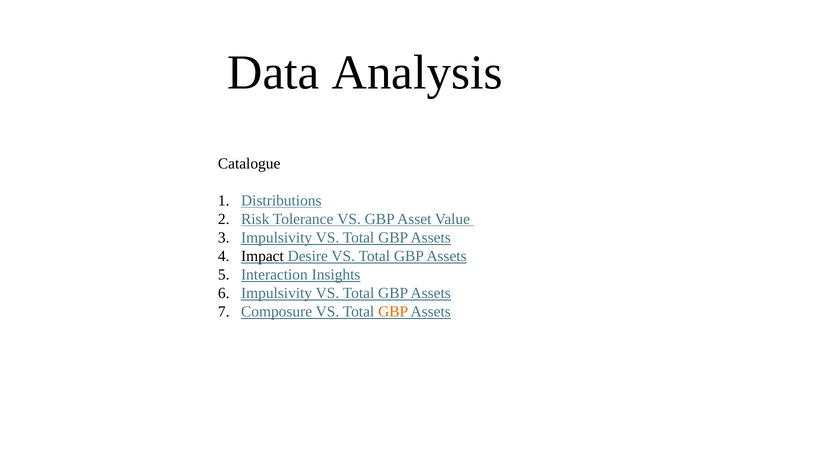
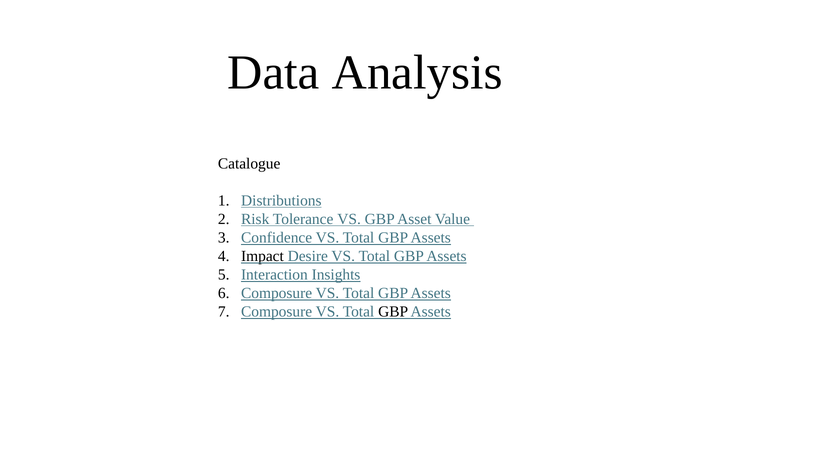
Impulsivity at (277, 237): Impulsivity -> Confidence
Impulsivity at (277, 293): Impulsivity -> Composure
GBP at (393, 312) colour: orange -> black
